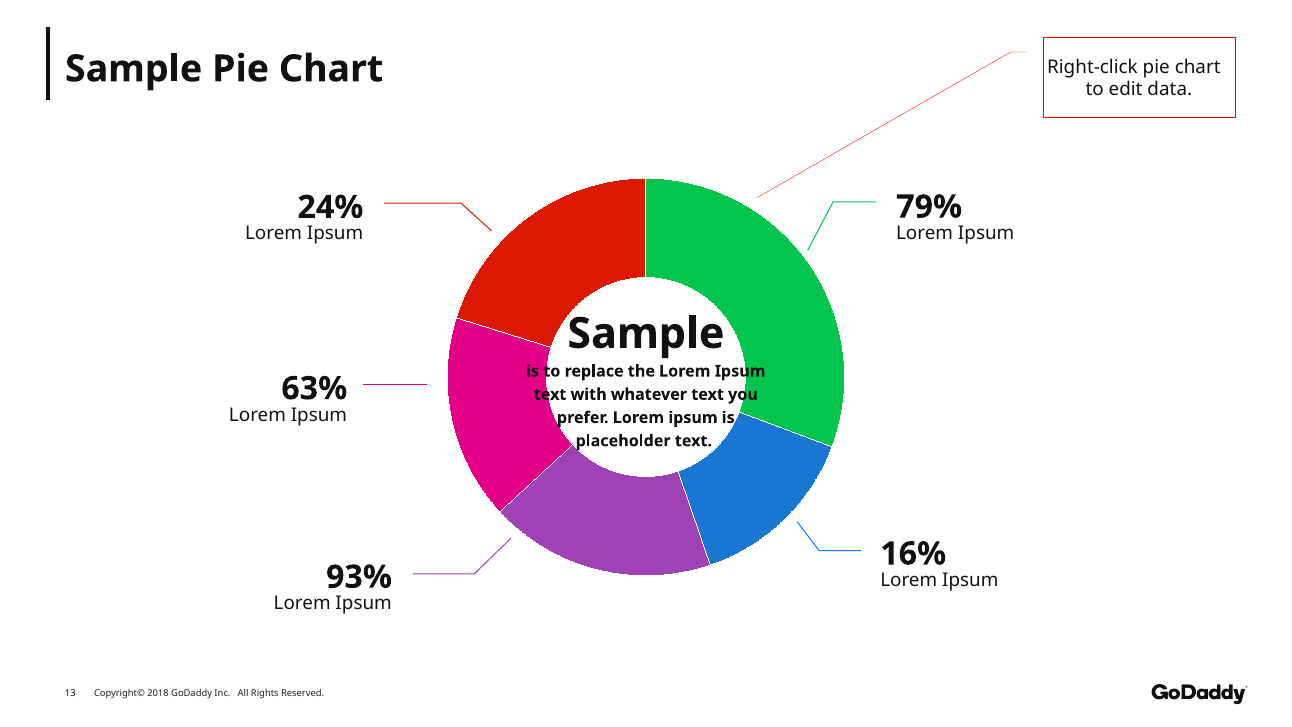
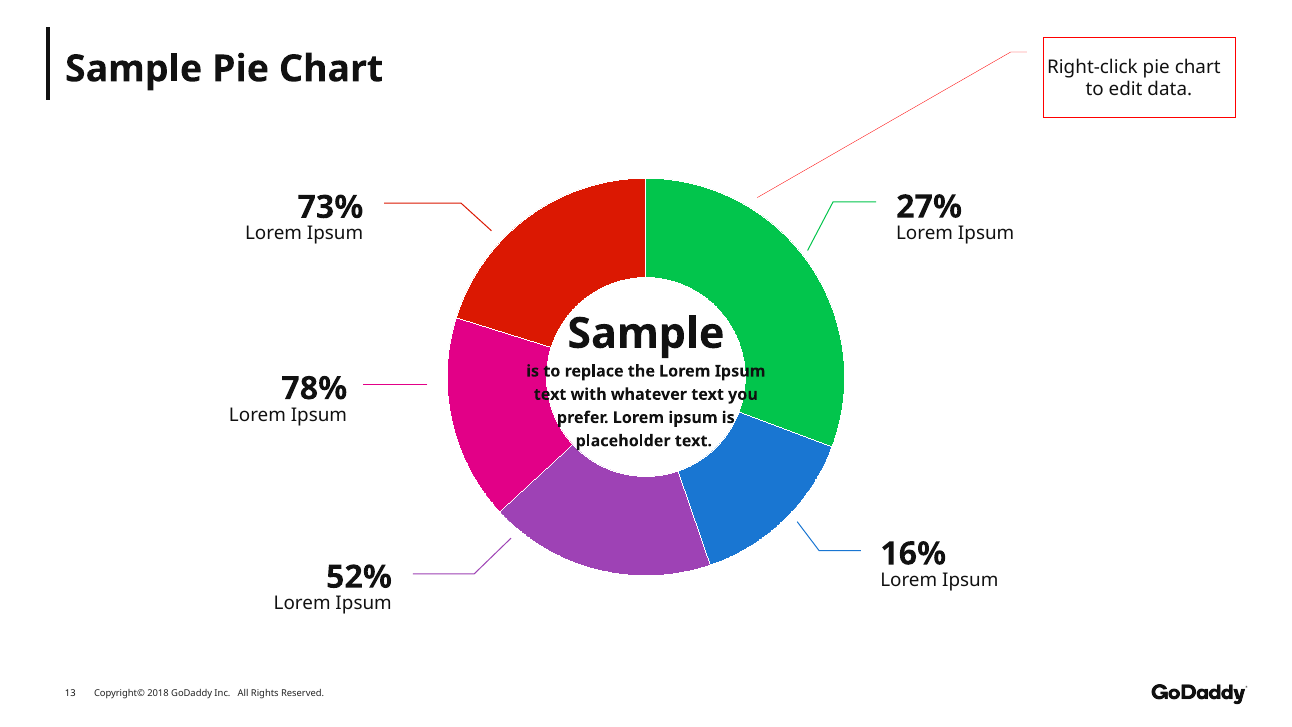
79%: 79% -> 27%
24%: 24% -> 73%
63%: 63% -> 78%
93%: 93% -> 52%
